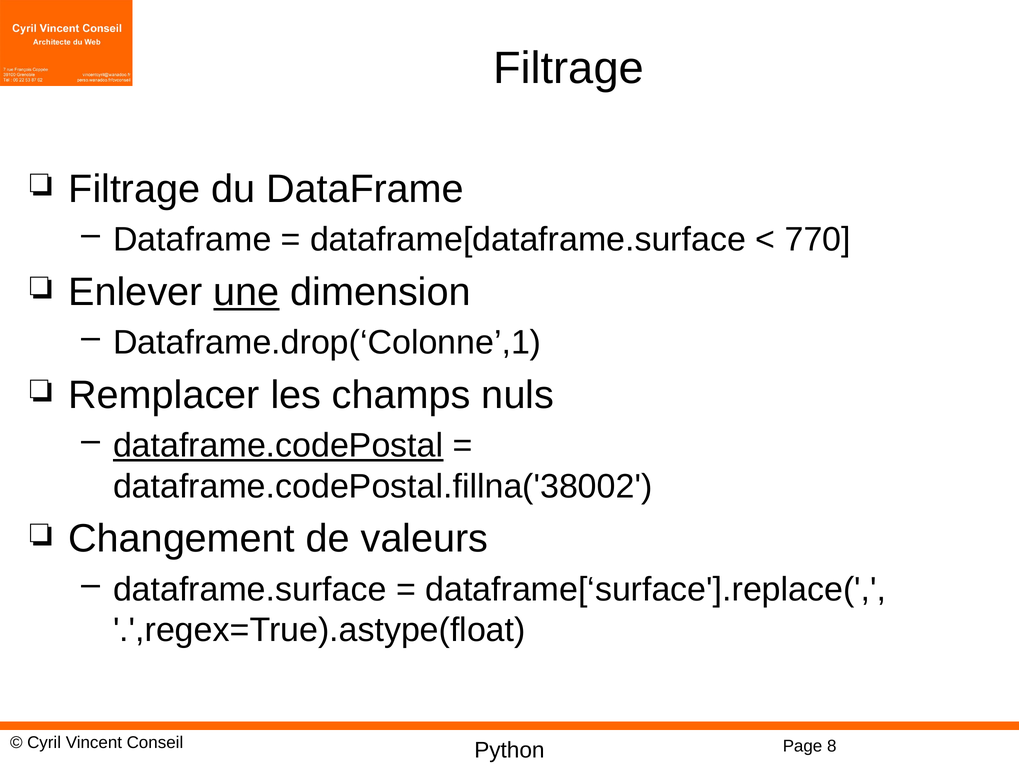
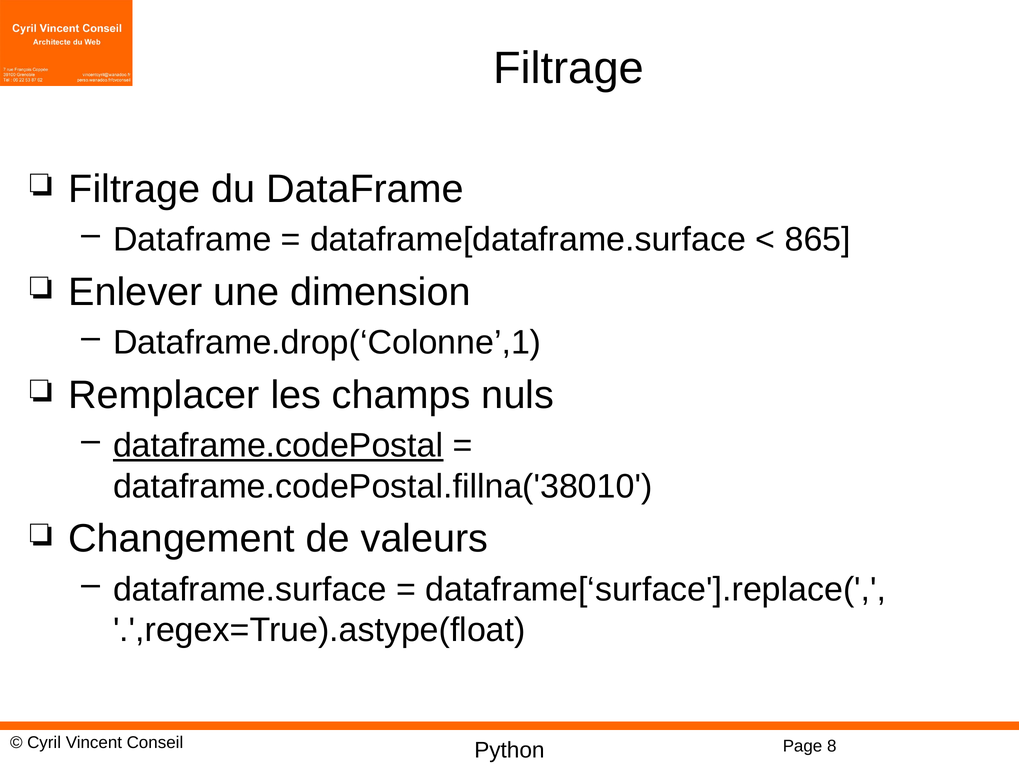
770: 770 -> 865
une underline: present -> none
dataframe.codePostal.fillna('38002: dataframe.codePostal.fillna('38002 -> dataframe.codePostal.fillna('38010
